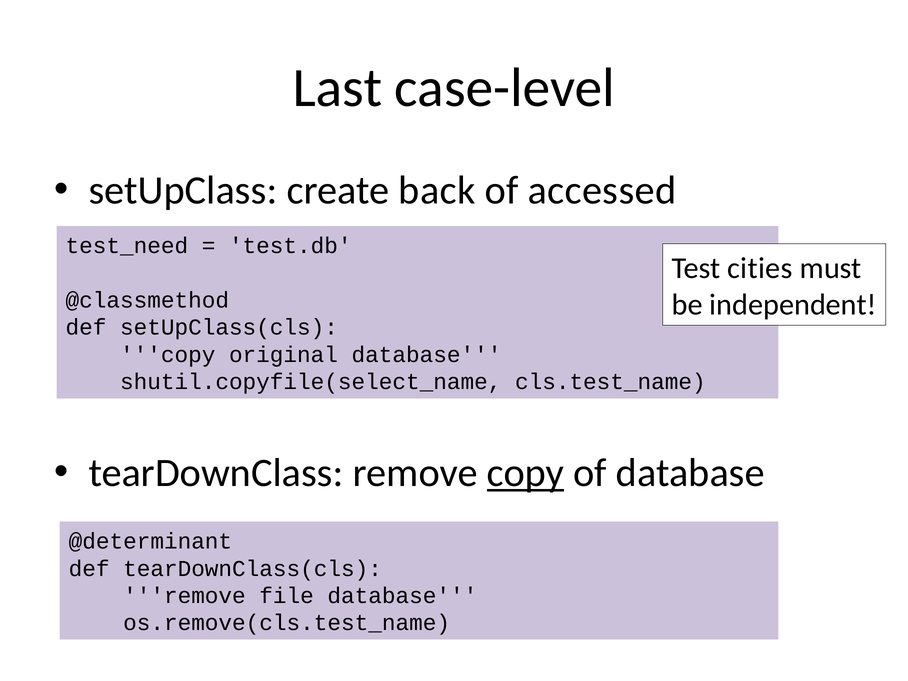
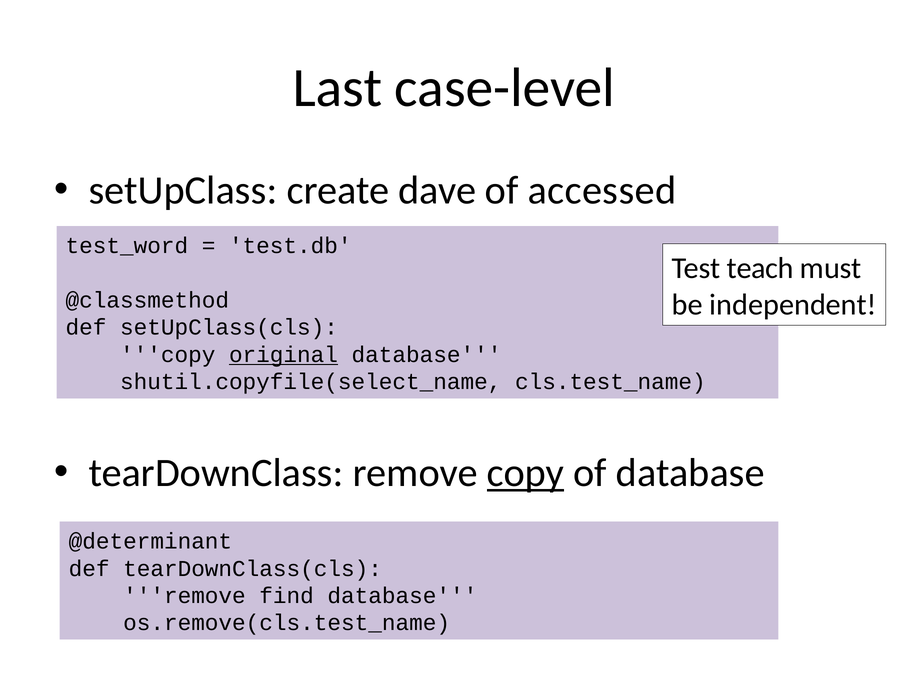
back: back -> dave
test_need: test_need -> test_word
cities: cities -> teach
original underline: none -> present
file: file -> find
